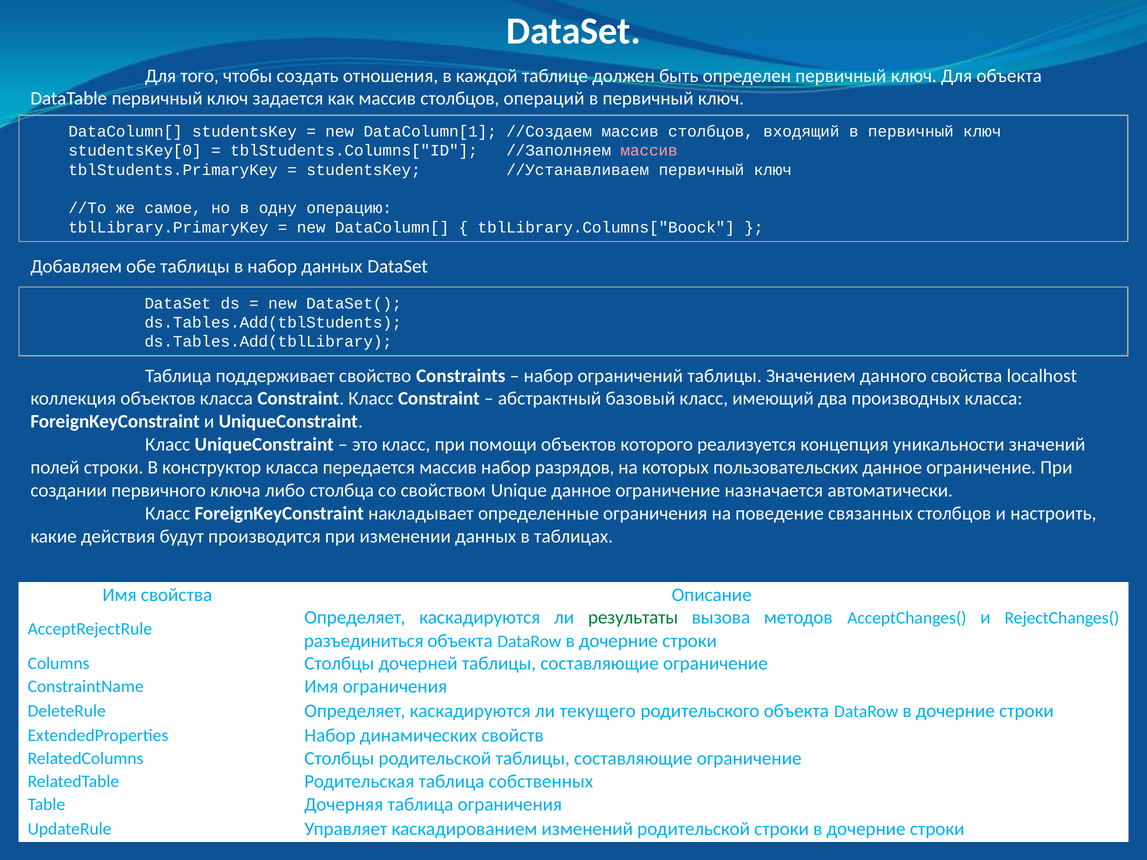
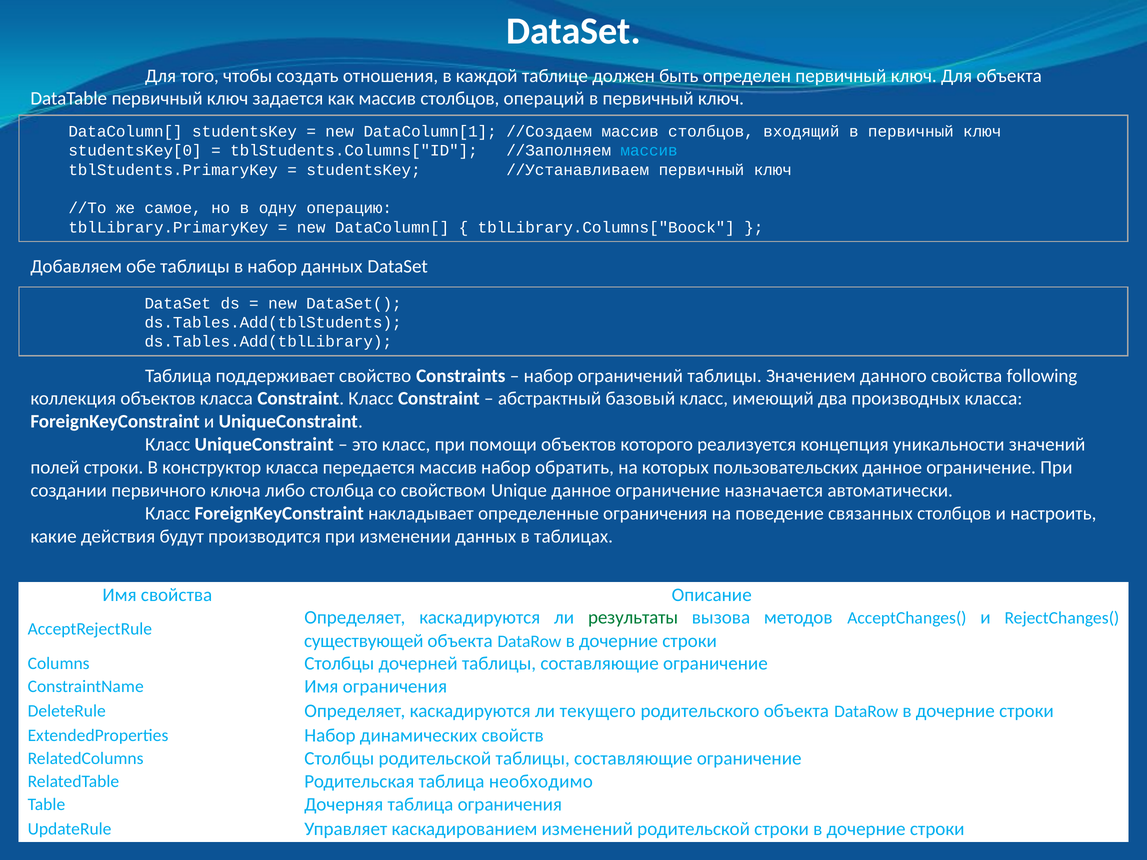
массив at (649, 151) colour: pink -> light blue
localhost: localhost -> following
разрядов: разрядов -> обратить
разъединиться: разъединиться -> существующей
собственных: собственных -> необходимо
